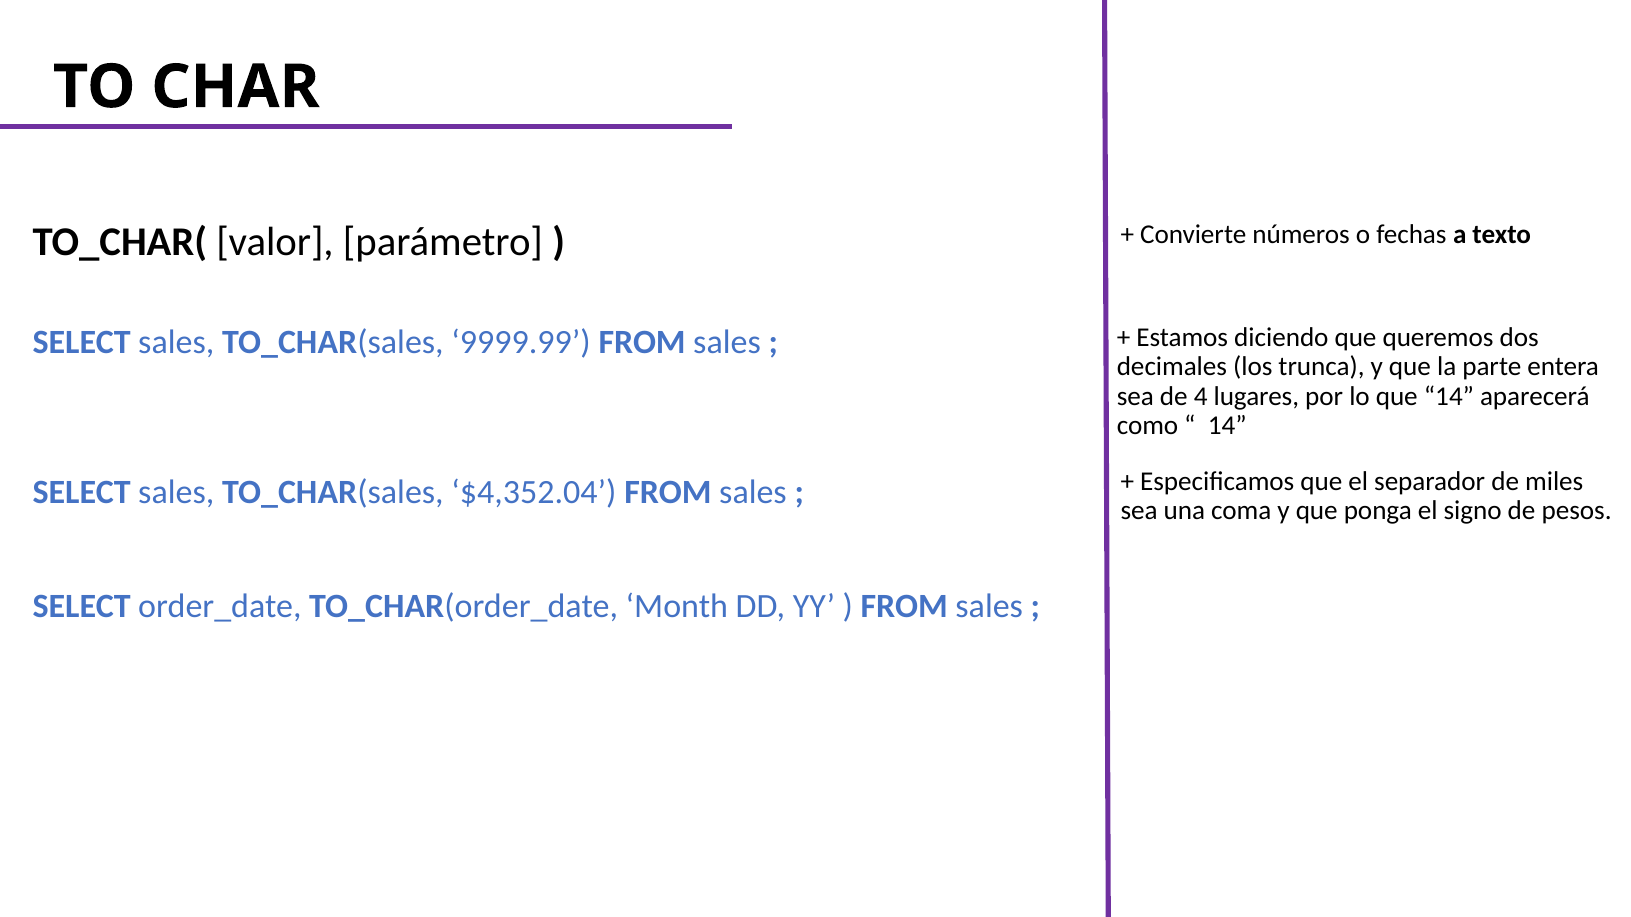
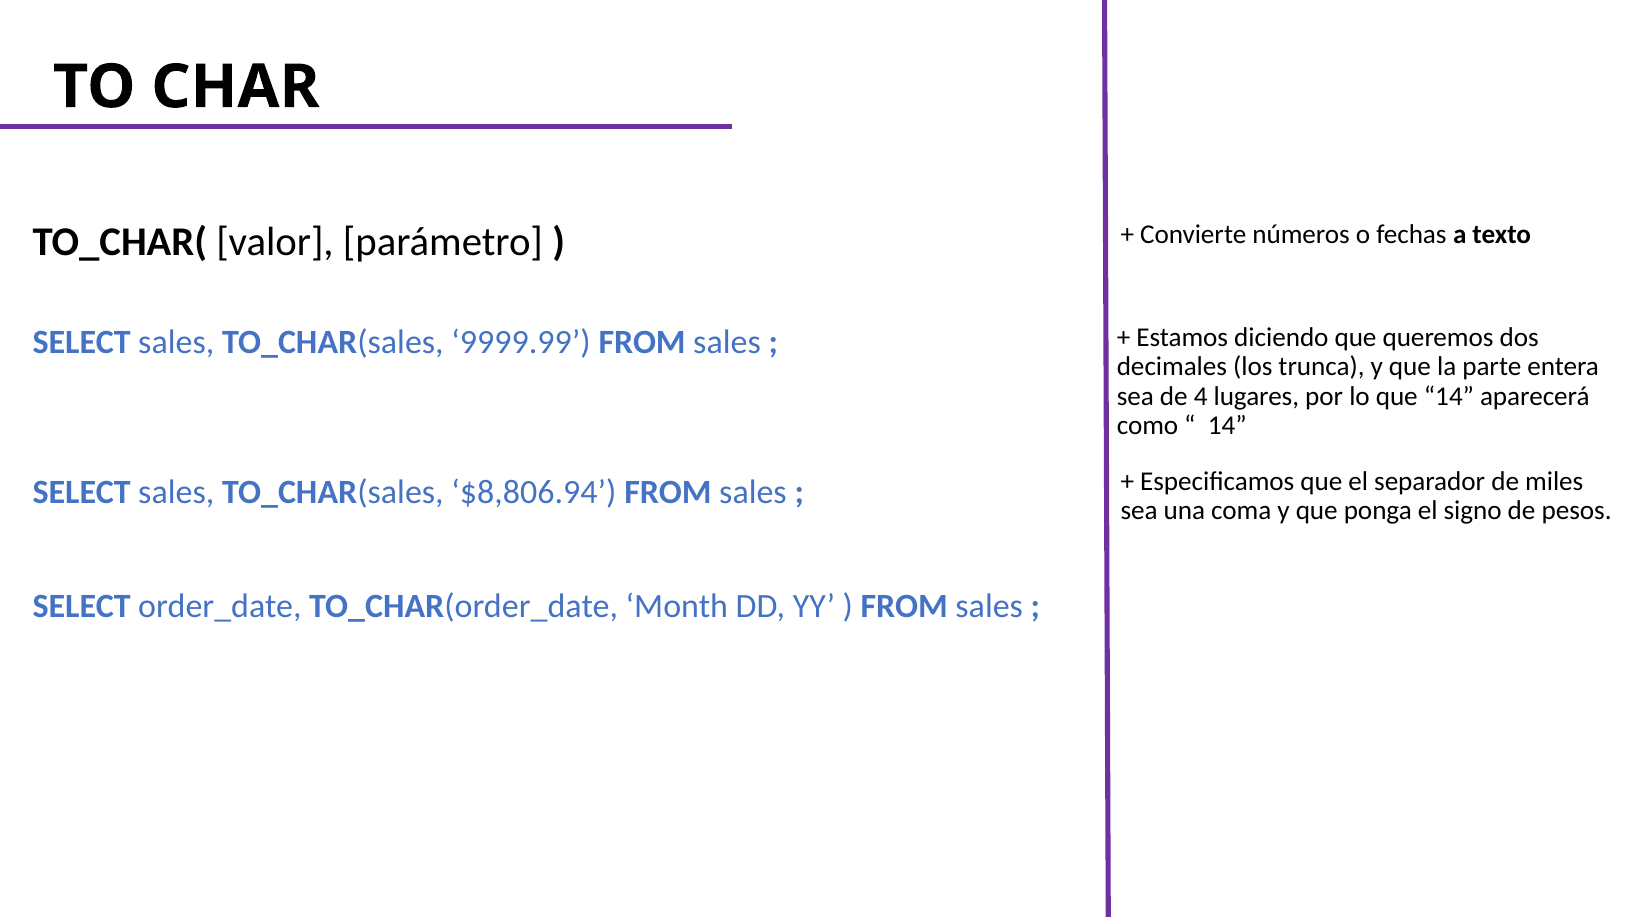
$4,352.04: $4,352.04 -> $8,806.94
